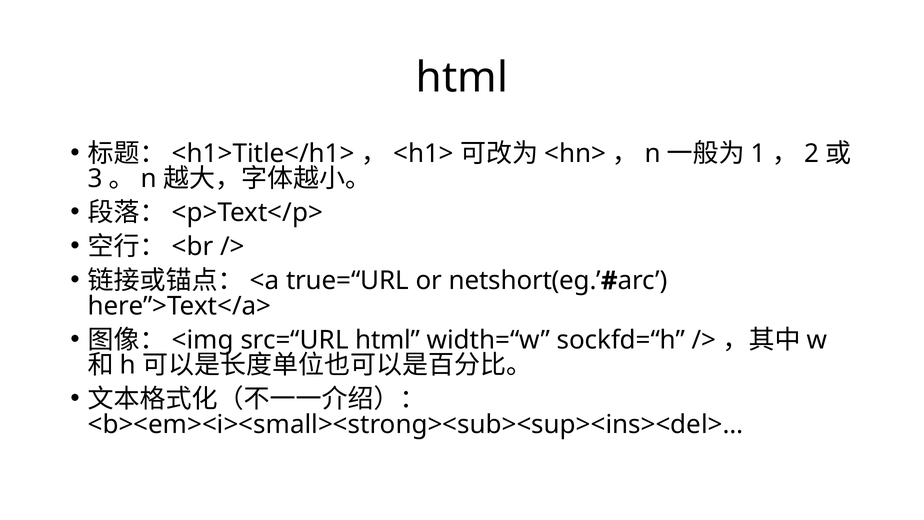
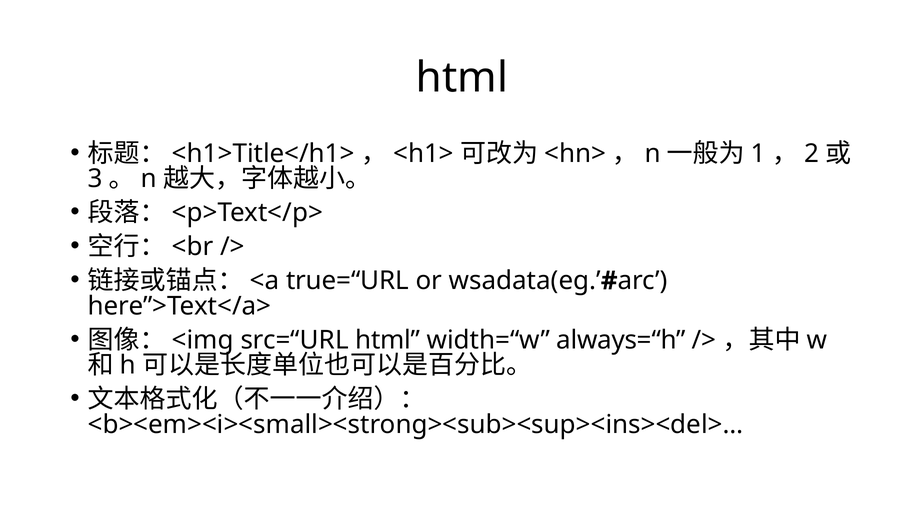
netshort(eg: netshort(eg -> wsadata(eg
sockfd=“h: sockfd=“h -> always=“h
